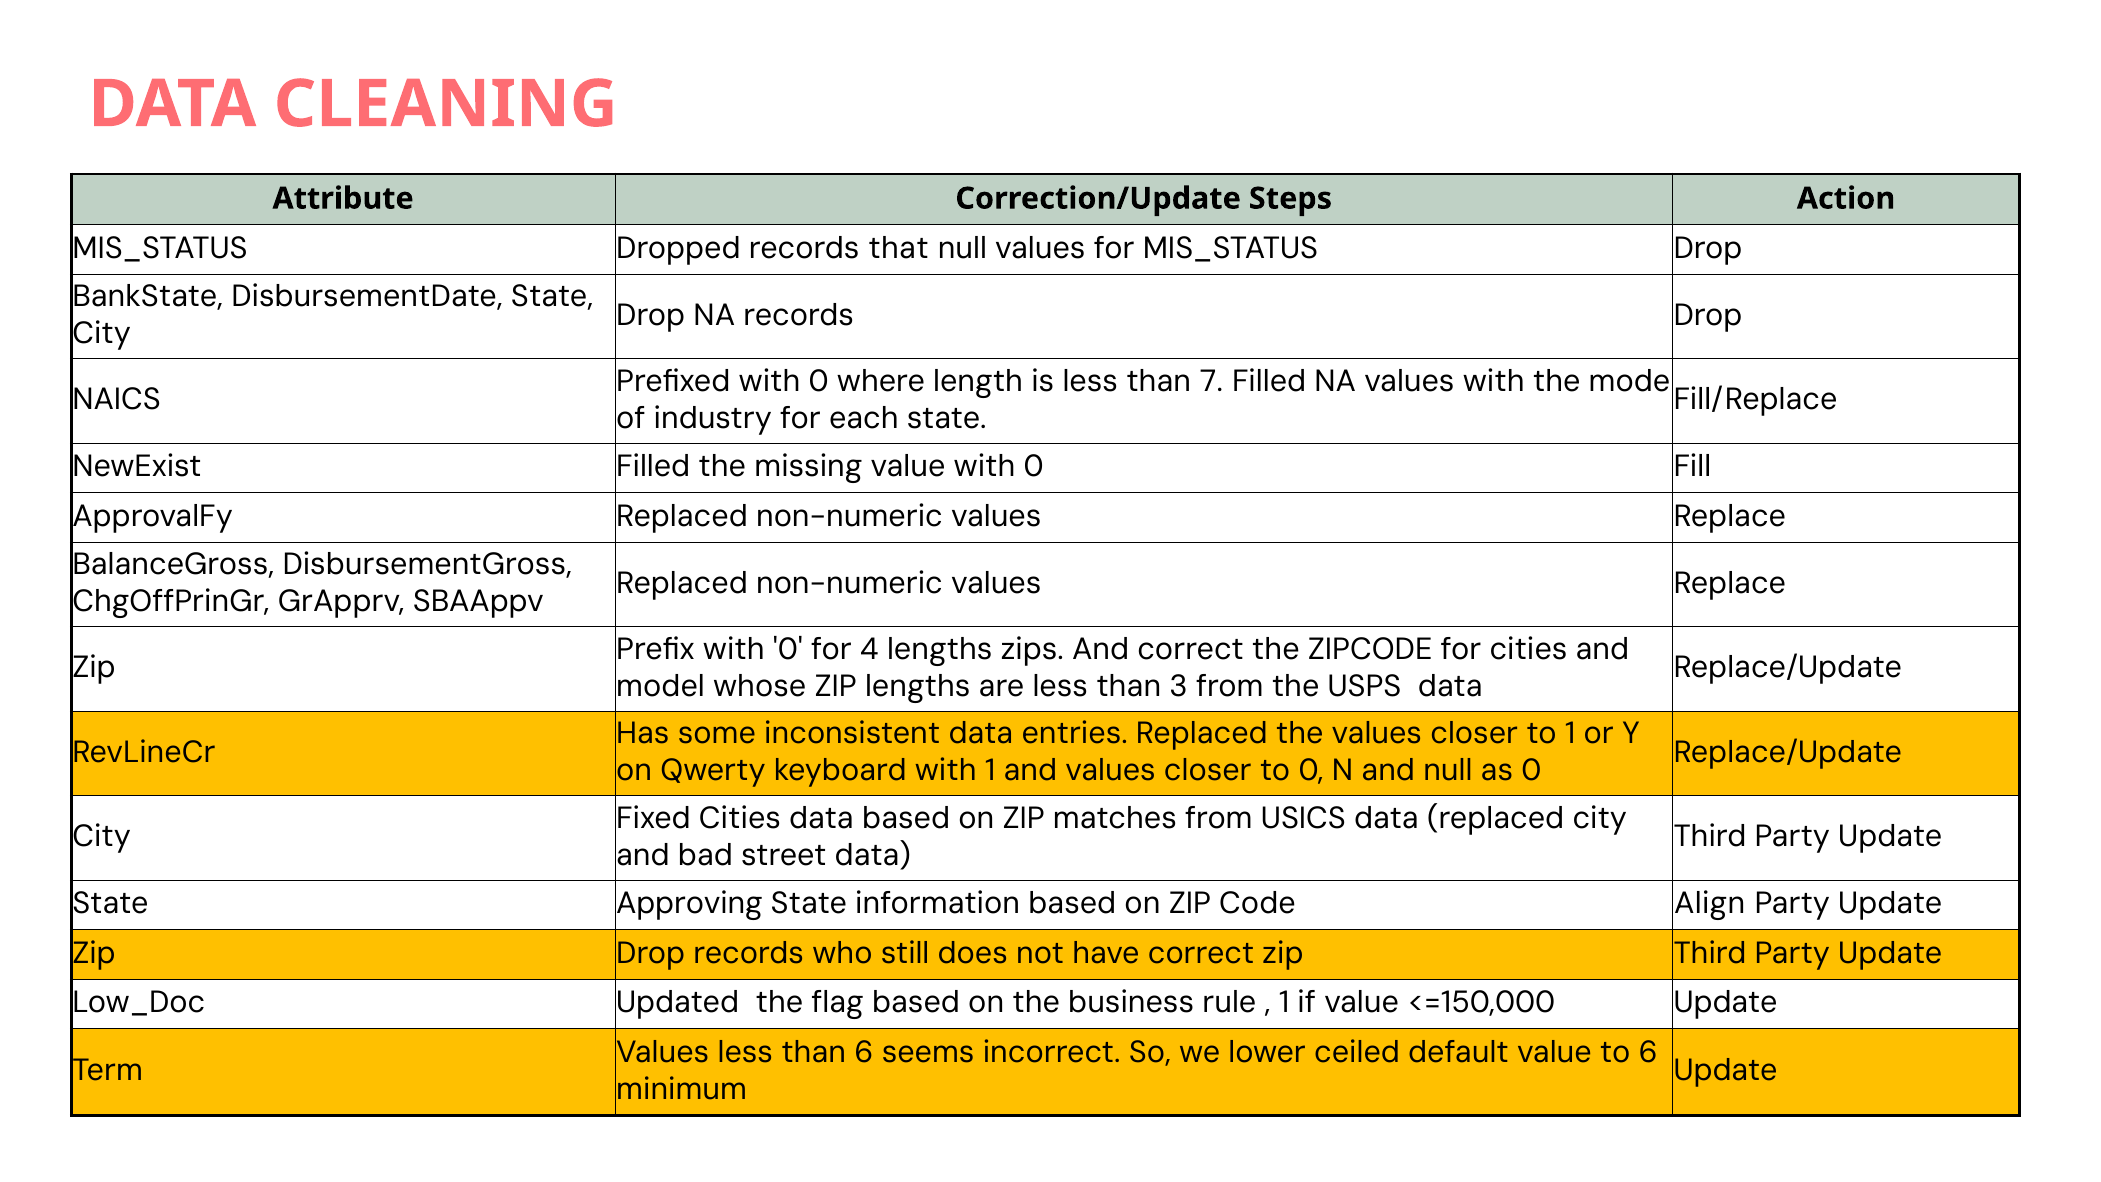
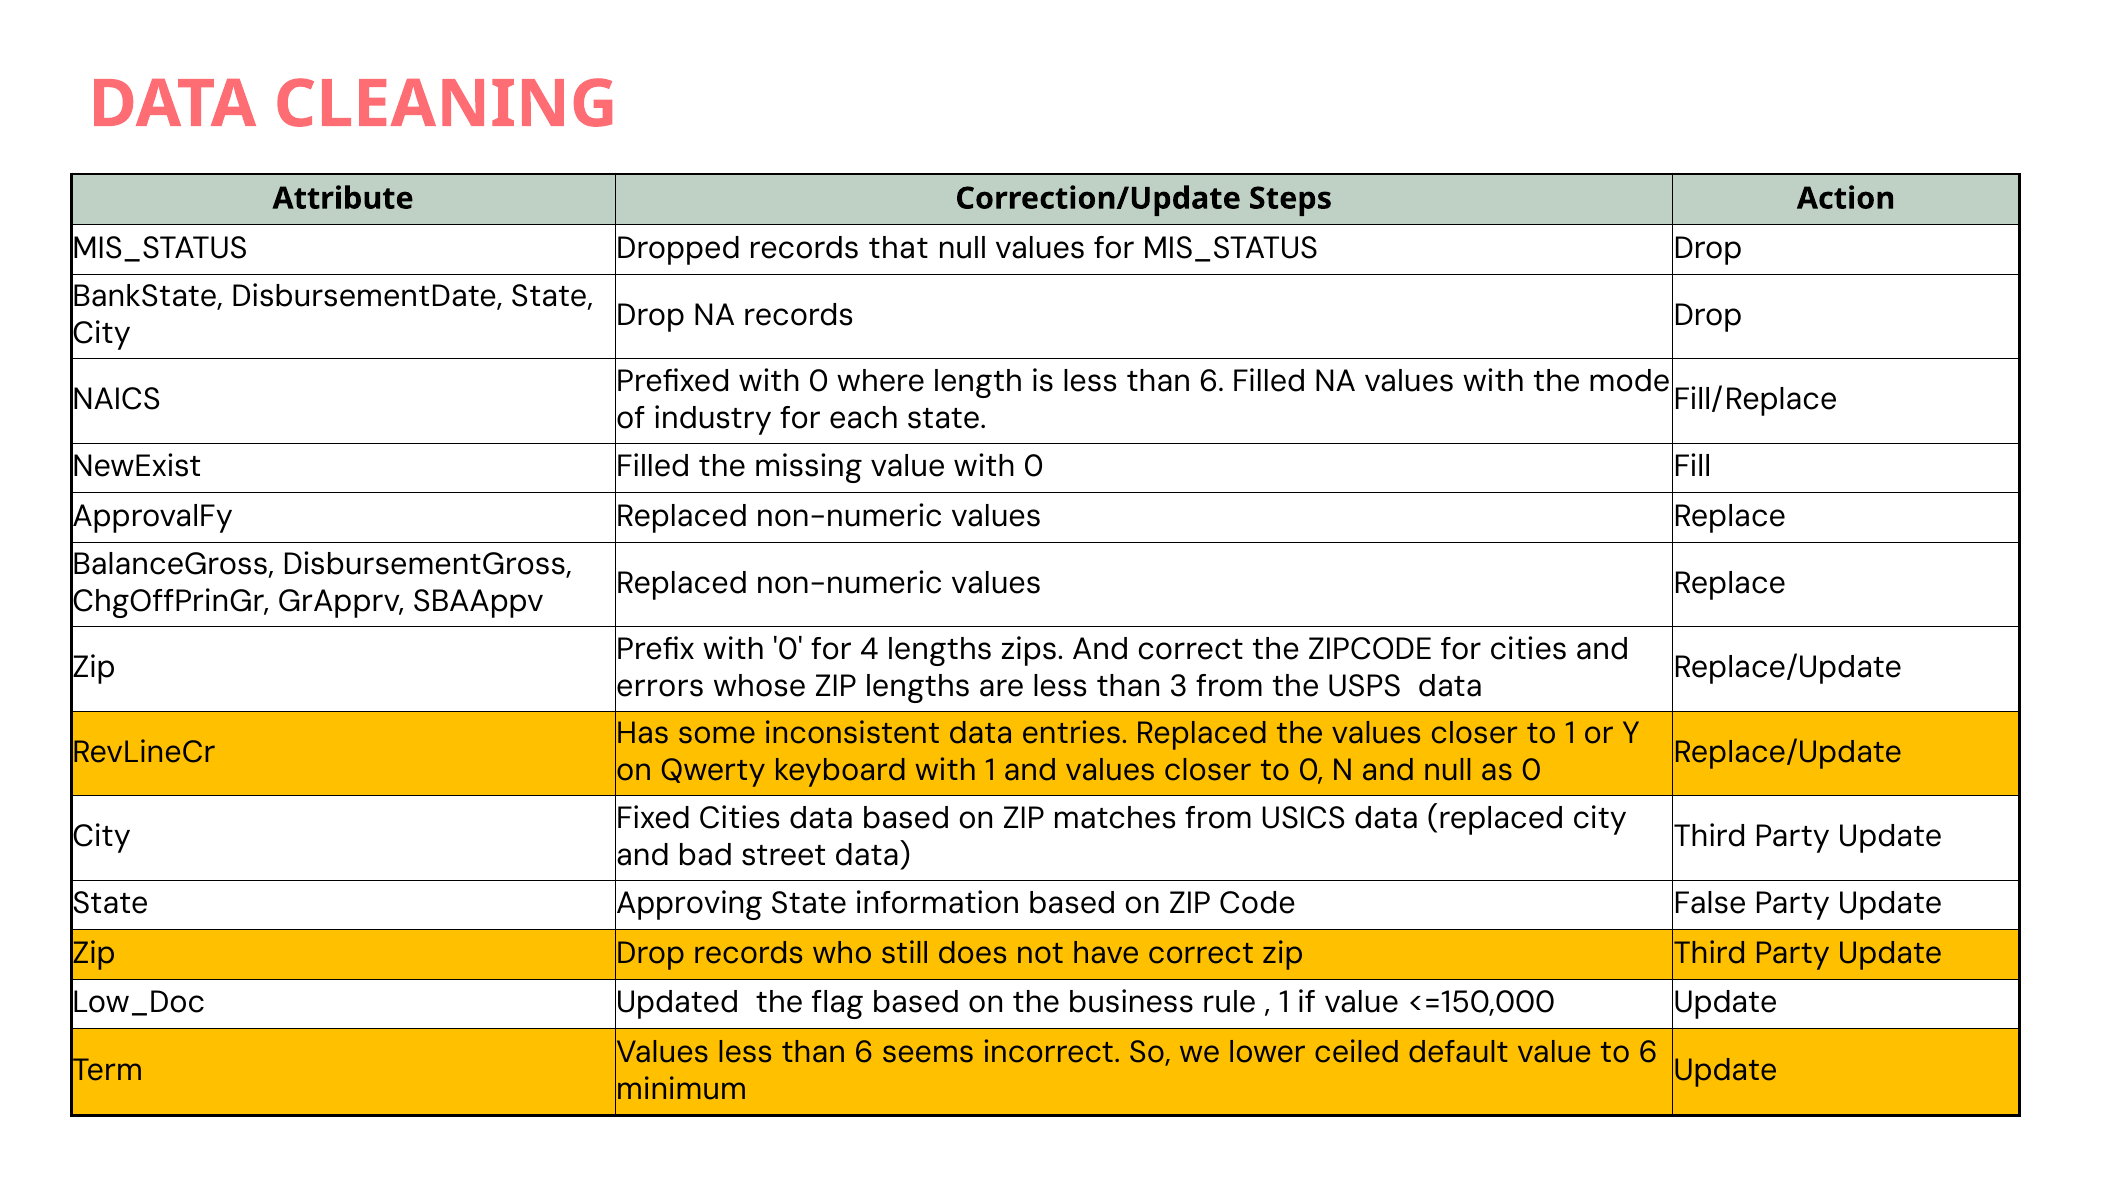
is less than 7: 7 -> 6
model: model -> errors
Align: Align -> False
